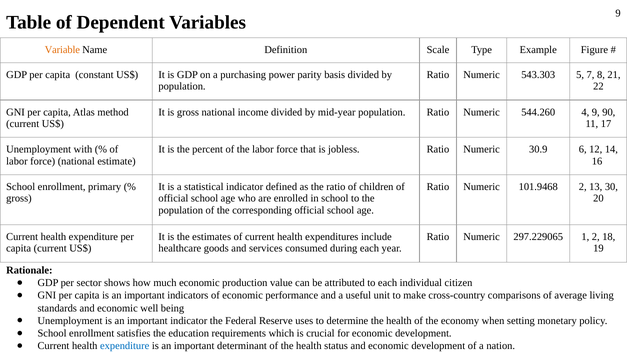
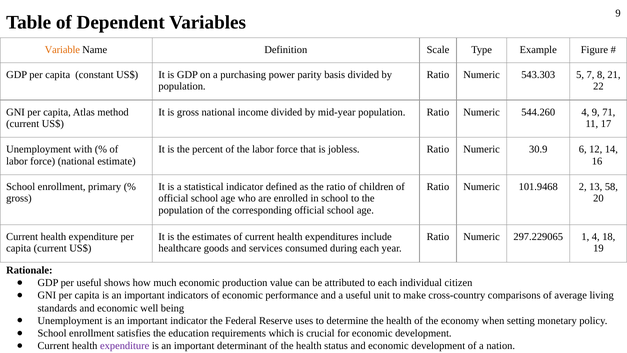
90: 90 -> 71
30: 30 -> 58
1 2: 2 -> 4
per sector: sector -> useful
expenditure at (125, 345) colour: blue -> purple
